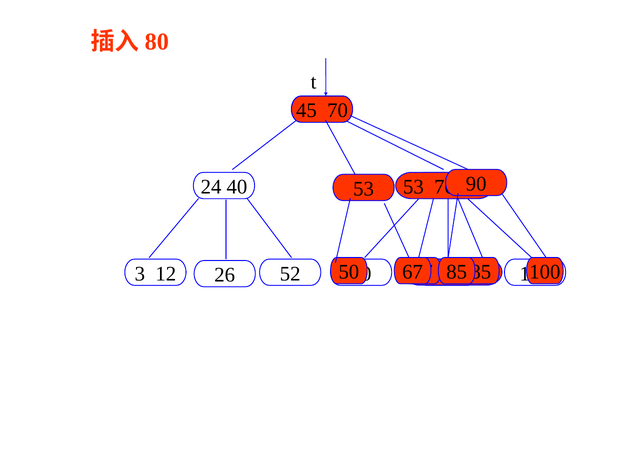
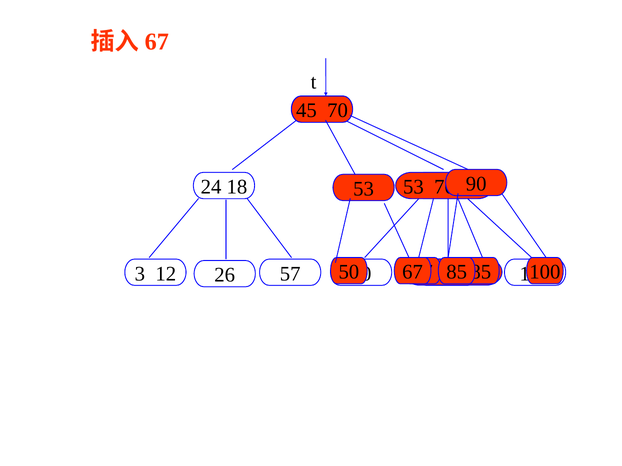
80 at (157, 42): 80 -> 67
40: 40 -> 18
52: 52 -> 57
